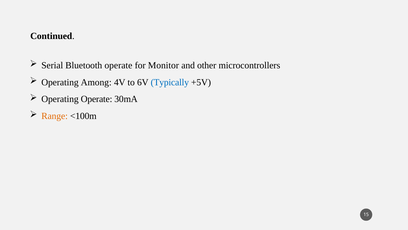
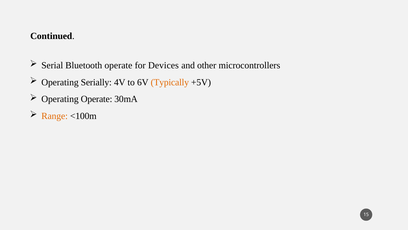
Monitor: Monitor -> Devices
Among: Among -> Serially
Typically colour: blue -> orange
